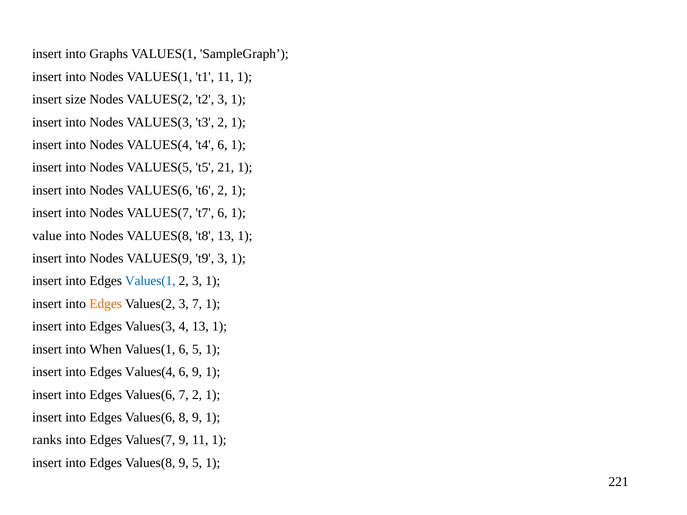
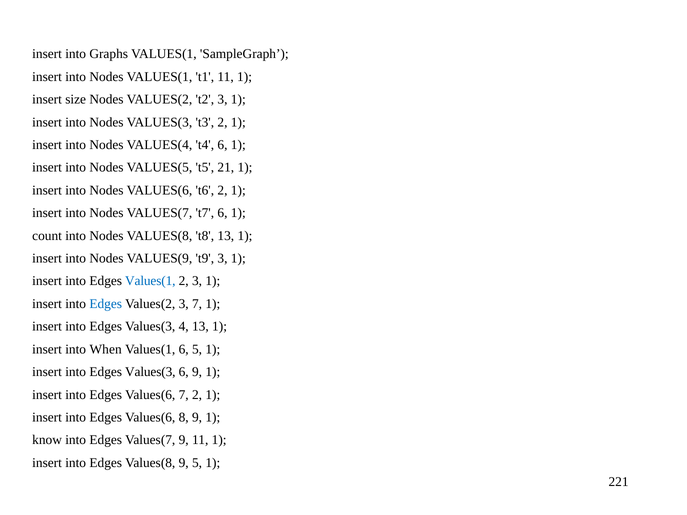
value: value -> count
Edges at (106, 304) colour: orange -> blue
Values(4 at (150, 372): Values(4 -> Values(3
ranks: ranks -> know
